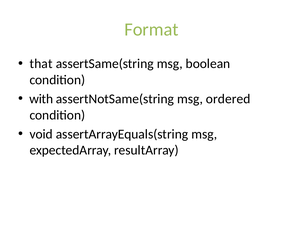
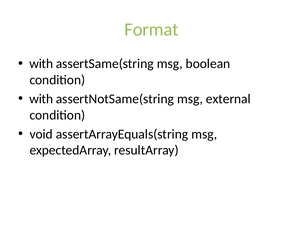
that at (41, 64): that -> with
ordered: ordered -> external
